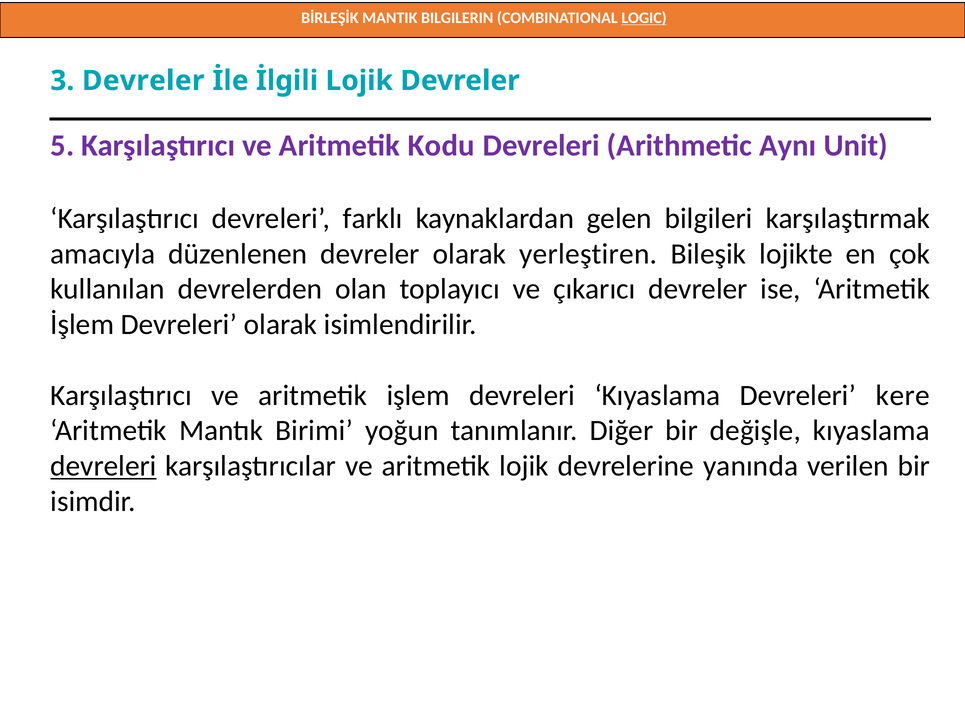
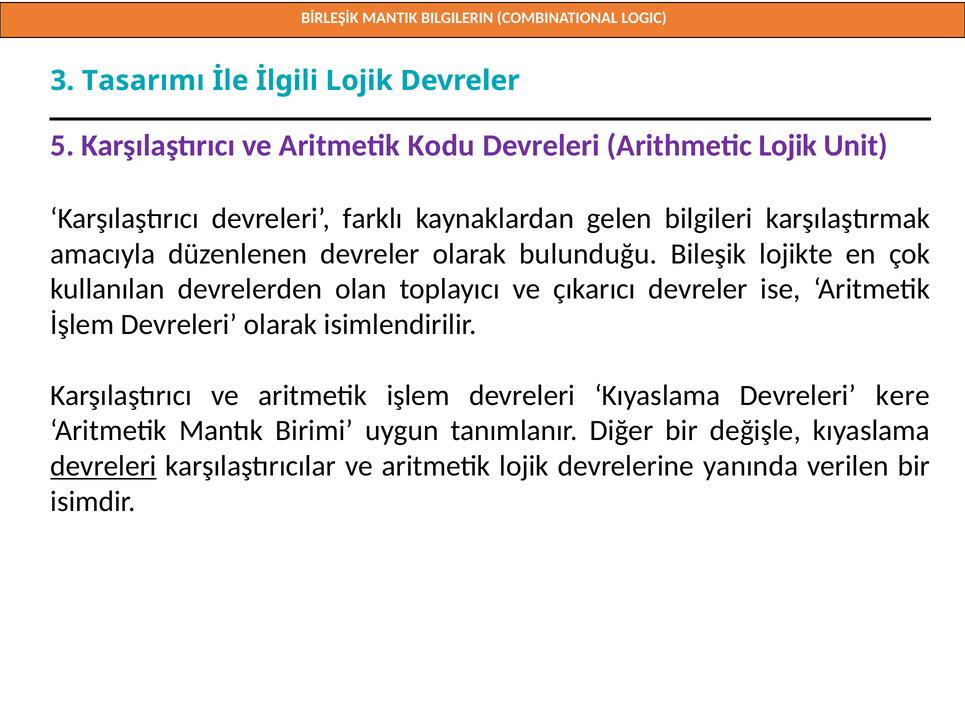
LOGIC underline: present -> none
3 Devreler: Devreler -> Tasarımı
Arithmetic Aynı: Aynı -> Lojik
yerleştiren: yerleştiren -> bulunduğu
yoğun: yoğun -> uygun
